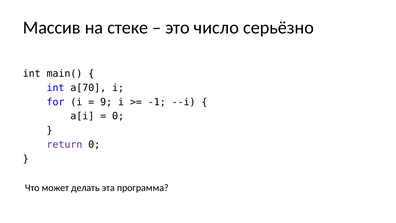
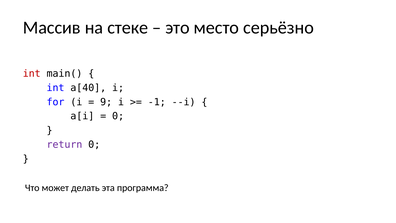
число: число -> место
int at (32, 74) colour: black -> red
a[70: a[70 -> a[40
